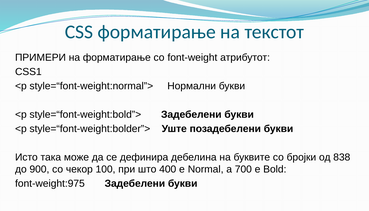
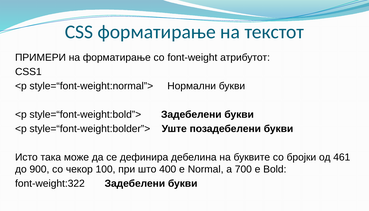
838: 838 -> 461
font-weight:975: font-weight:975 -> font-weight:322
